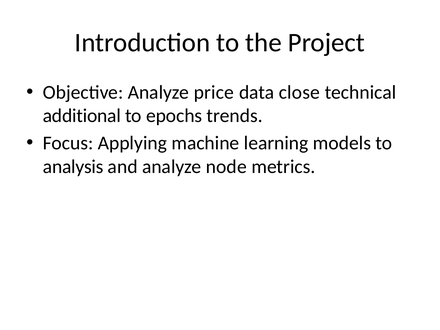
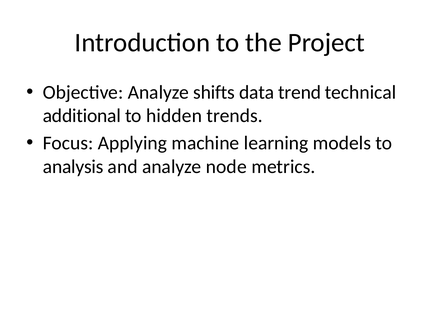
price: price -> shifts
close: close -> trend
epochs: epochs -> hidden
